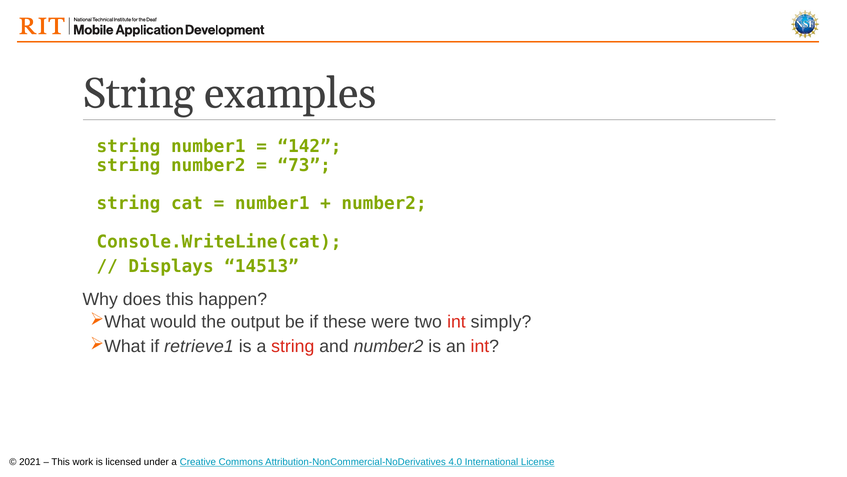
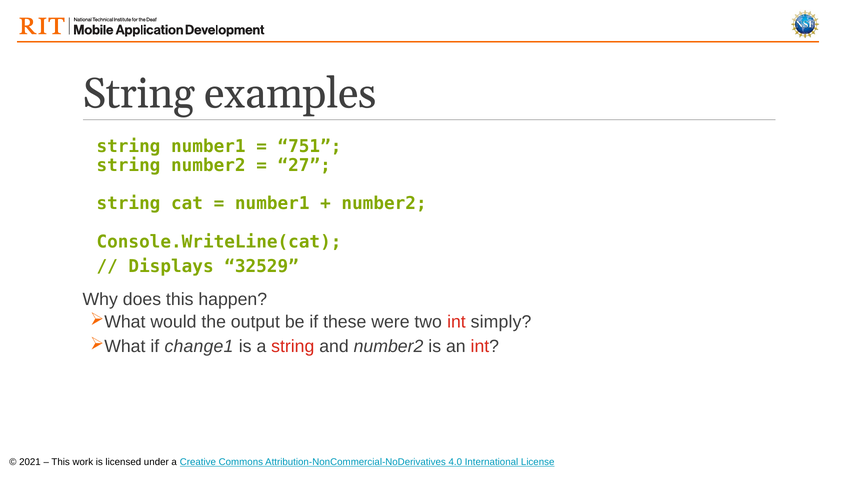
142: 142 -> 751
73: 73 -> 27
14513: 14513 -> 32529
retrieve1: retrieve1 -> change1
